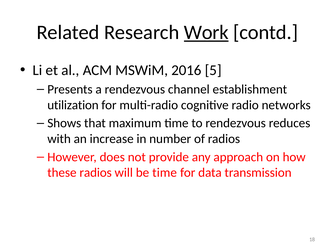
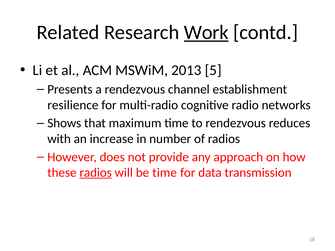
2016: 2016 -> 2013
utilization: utilization -> resilience
radios at (96, 173) underline: none -> present
